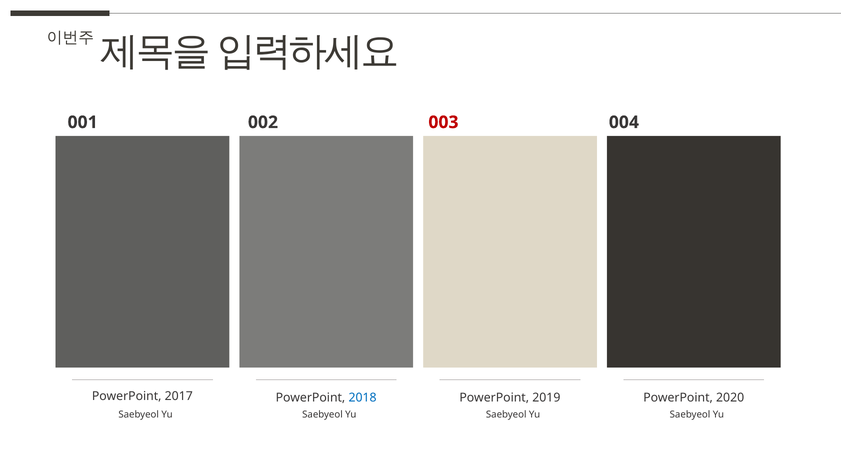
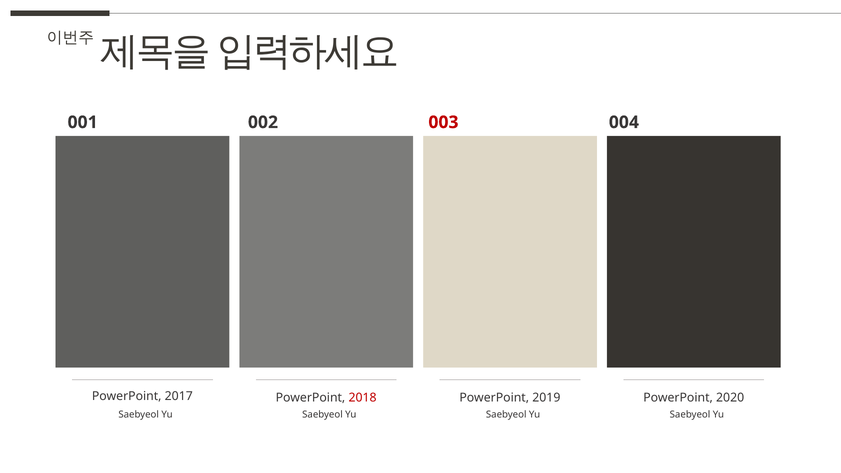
2018 colour: blue -> red
